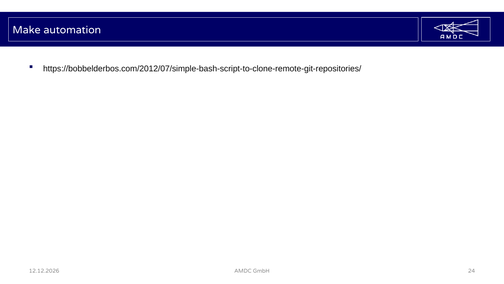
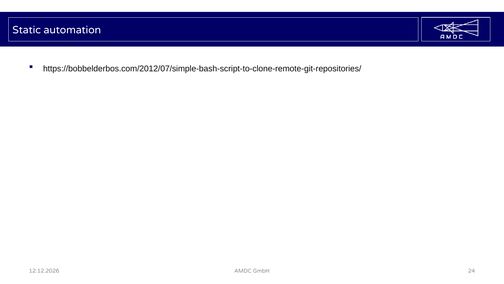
Make: Make -> Static
